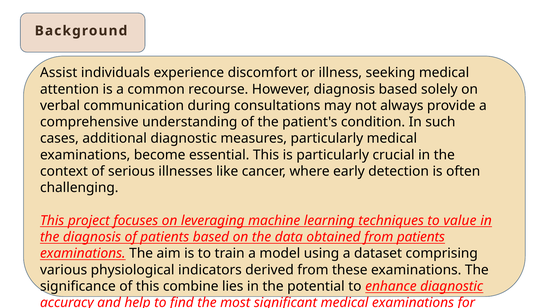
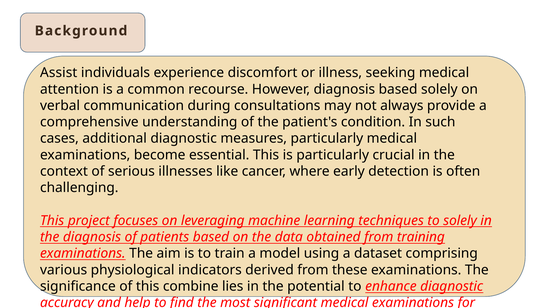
to value: value -> solely
from patients: patients -> training
